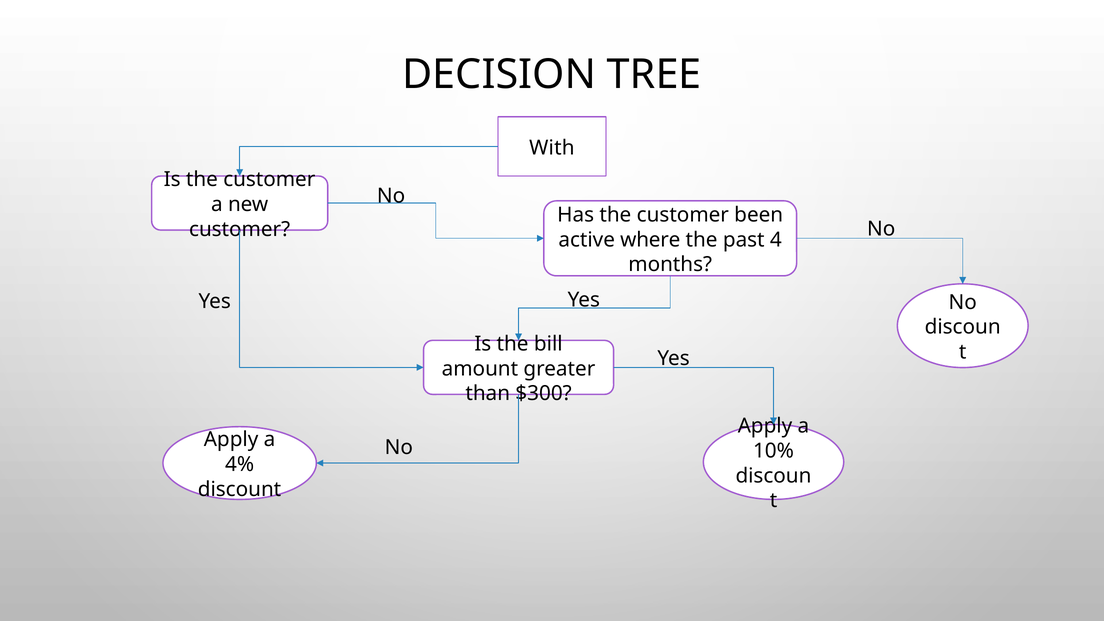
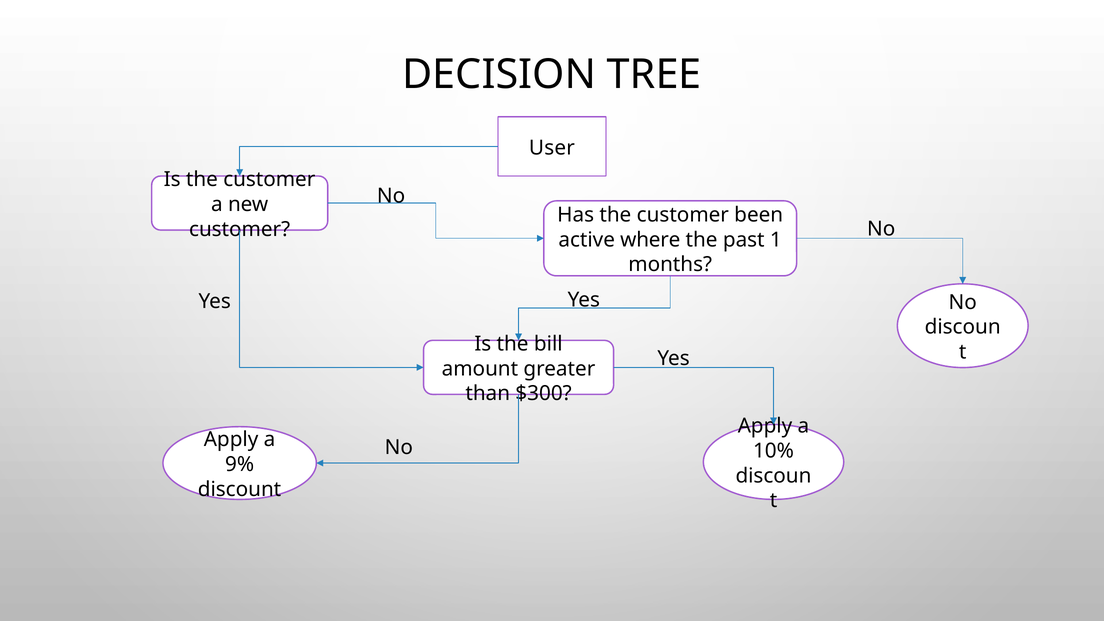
With: With -> User
4: 4 -> 1
4%: 4% -> 9%
